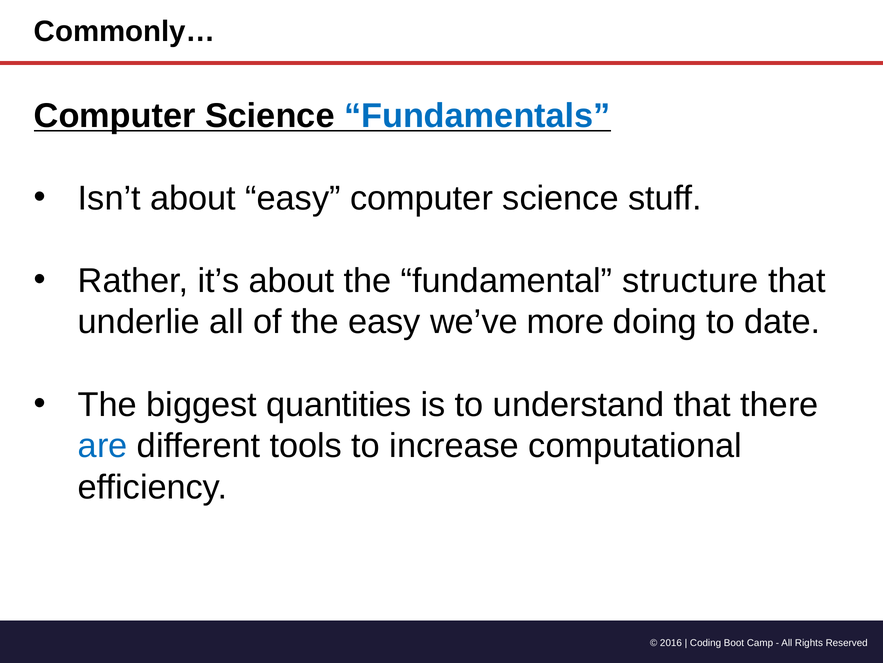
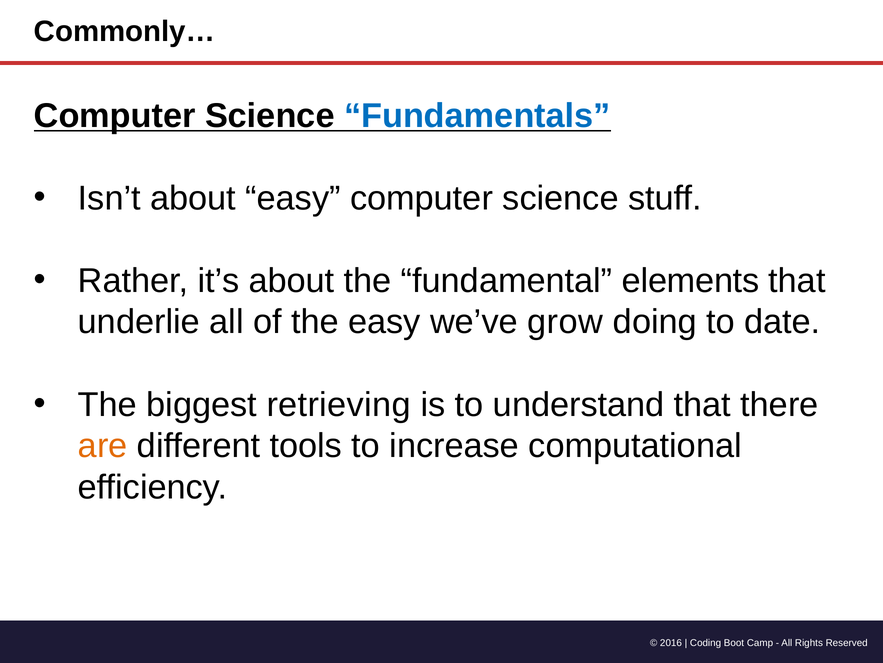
structure: structure -> elements
more: more -> grow
quantities: quantities -> retrieving
are colour: blue -> orange
